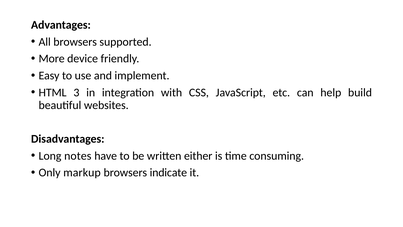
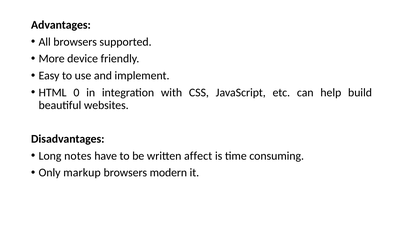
3: 3 -> 0
either: either -> affect
indicate: indicate -> modern
